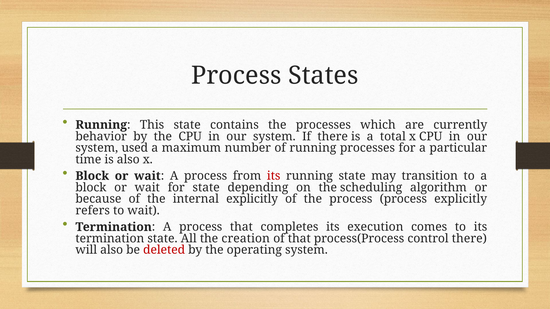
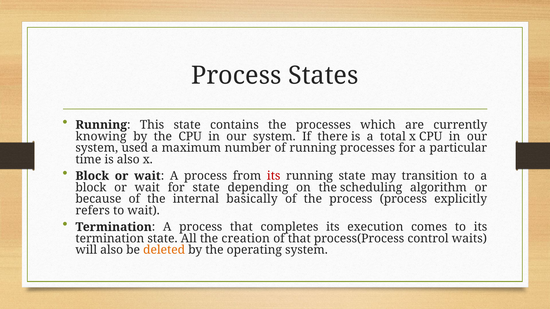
behavior: behavior -> knowing
internal explicitly: explicitly -> basically
control there: there -> waits
deleted colour: red -> orange
